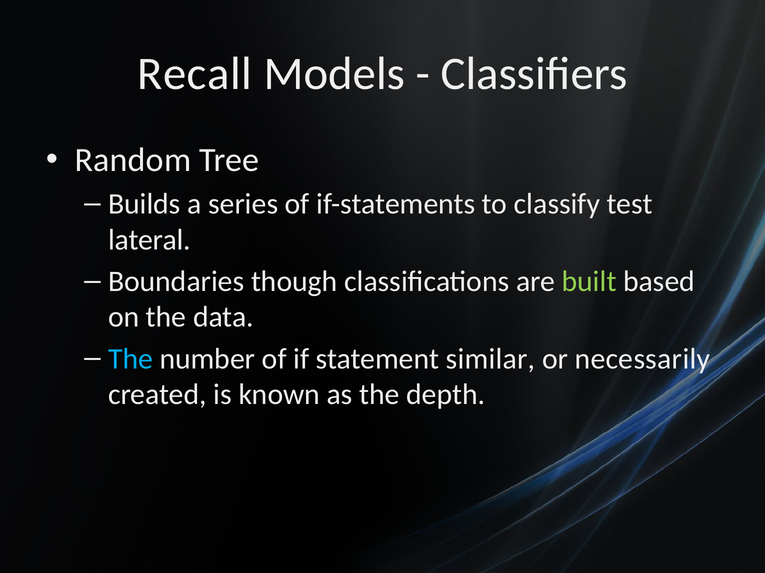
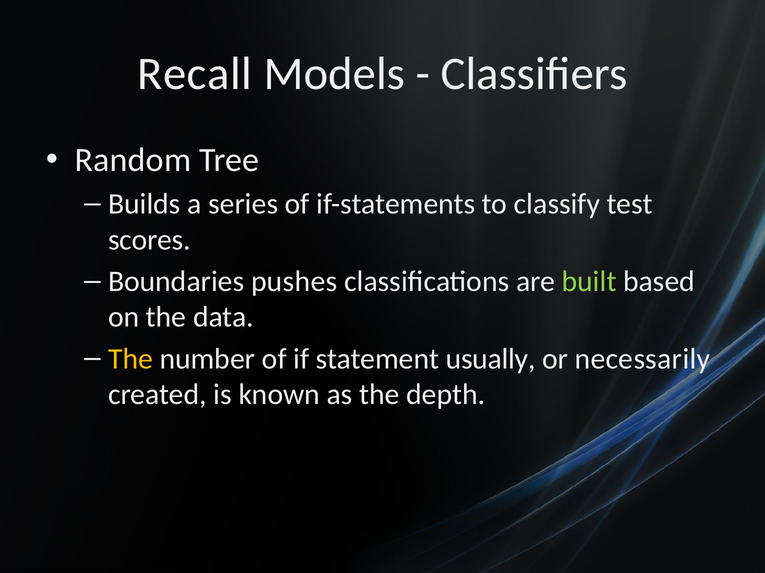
lateral: lateral -> scores
though: though -> pushes
The at (130, 359) colour: light blue -> yellow
similar: similar -> usually
